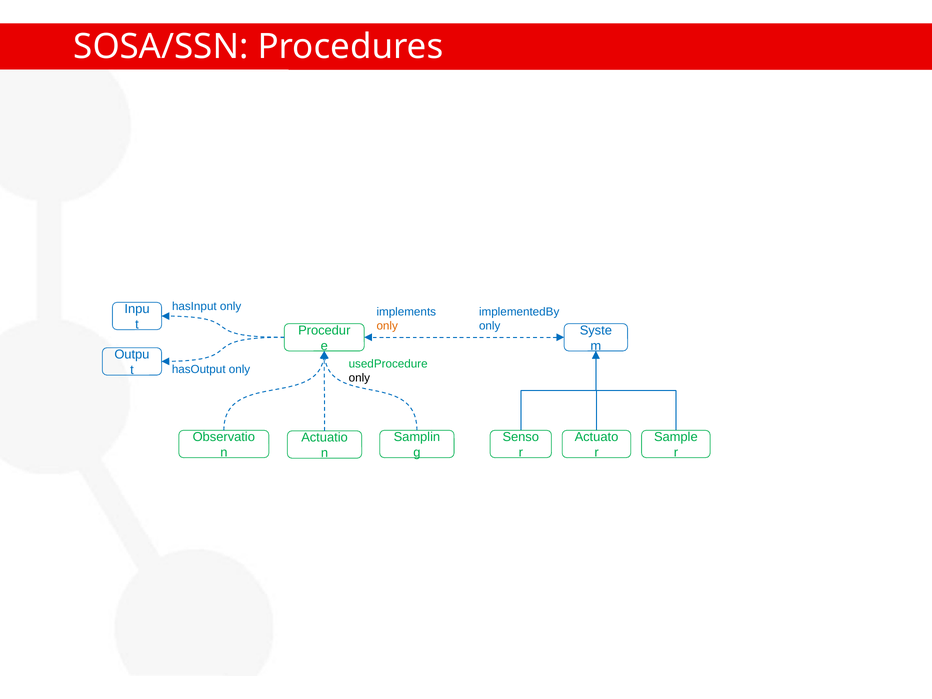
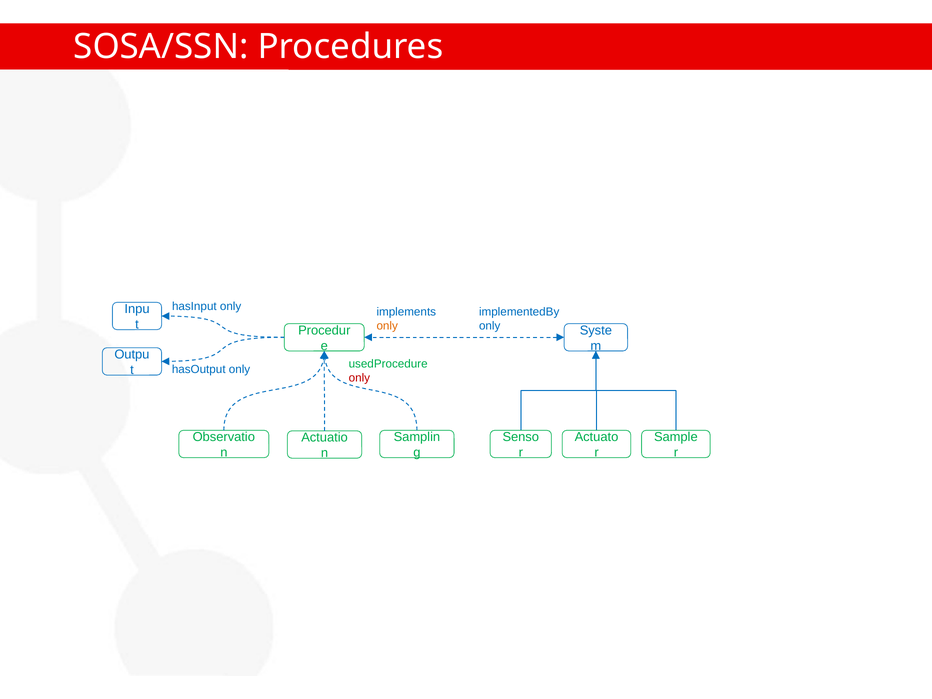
only at (359, 378) colour: black -> red
